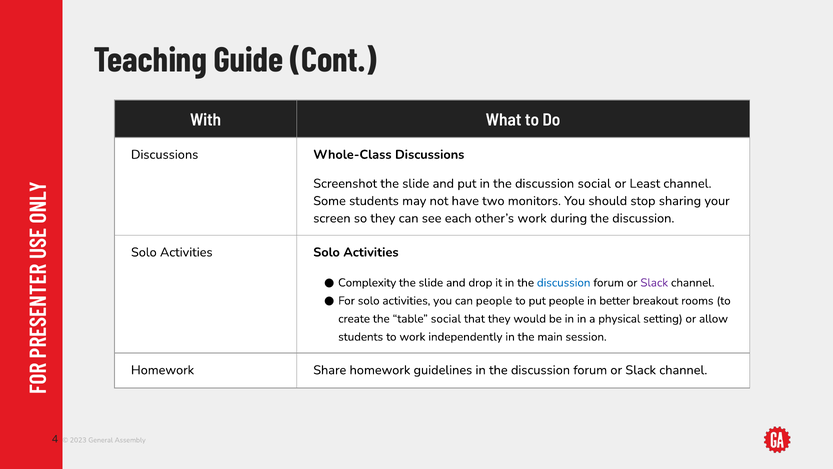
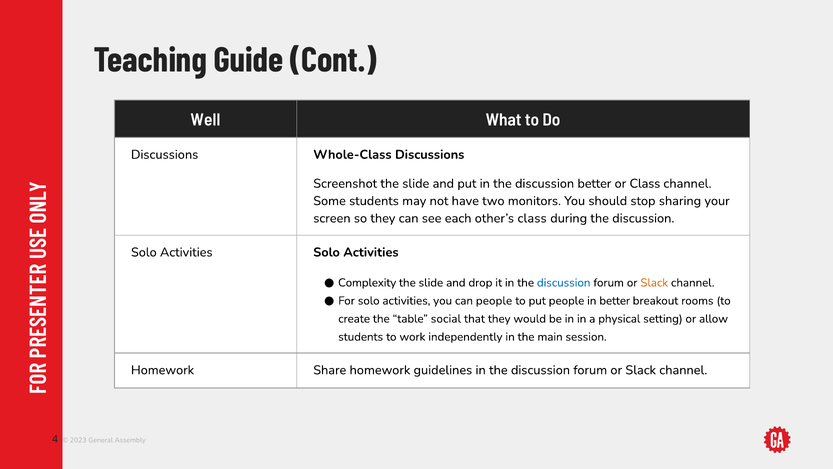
With: With -> Well
discussion social: social -> better
or Least: Least -> Class
other’s work: work -> class
Slack at (654, 282) colour: purple -> orange
